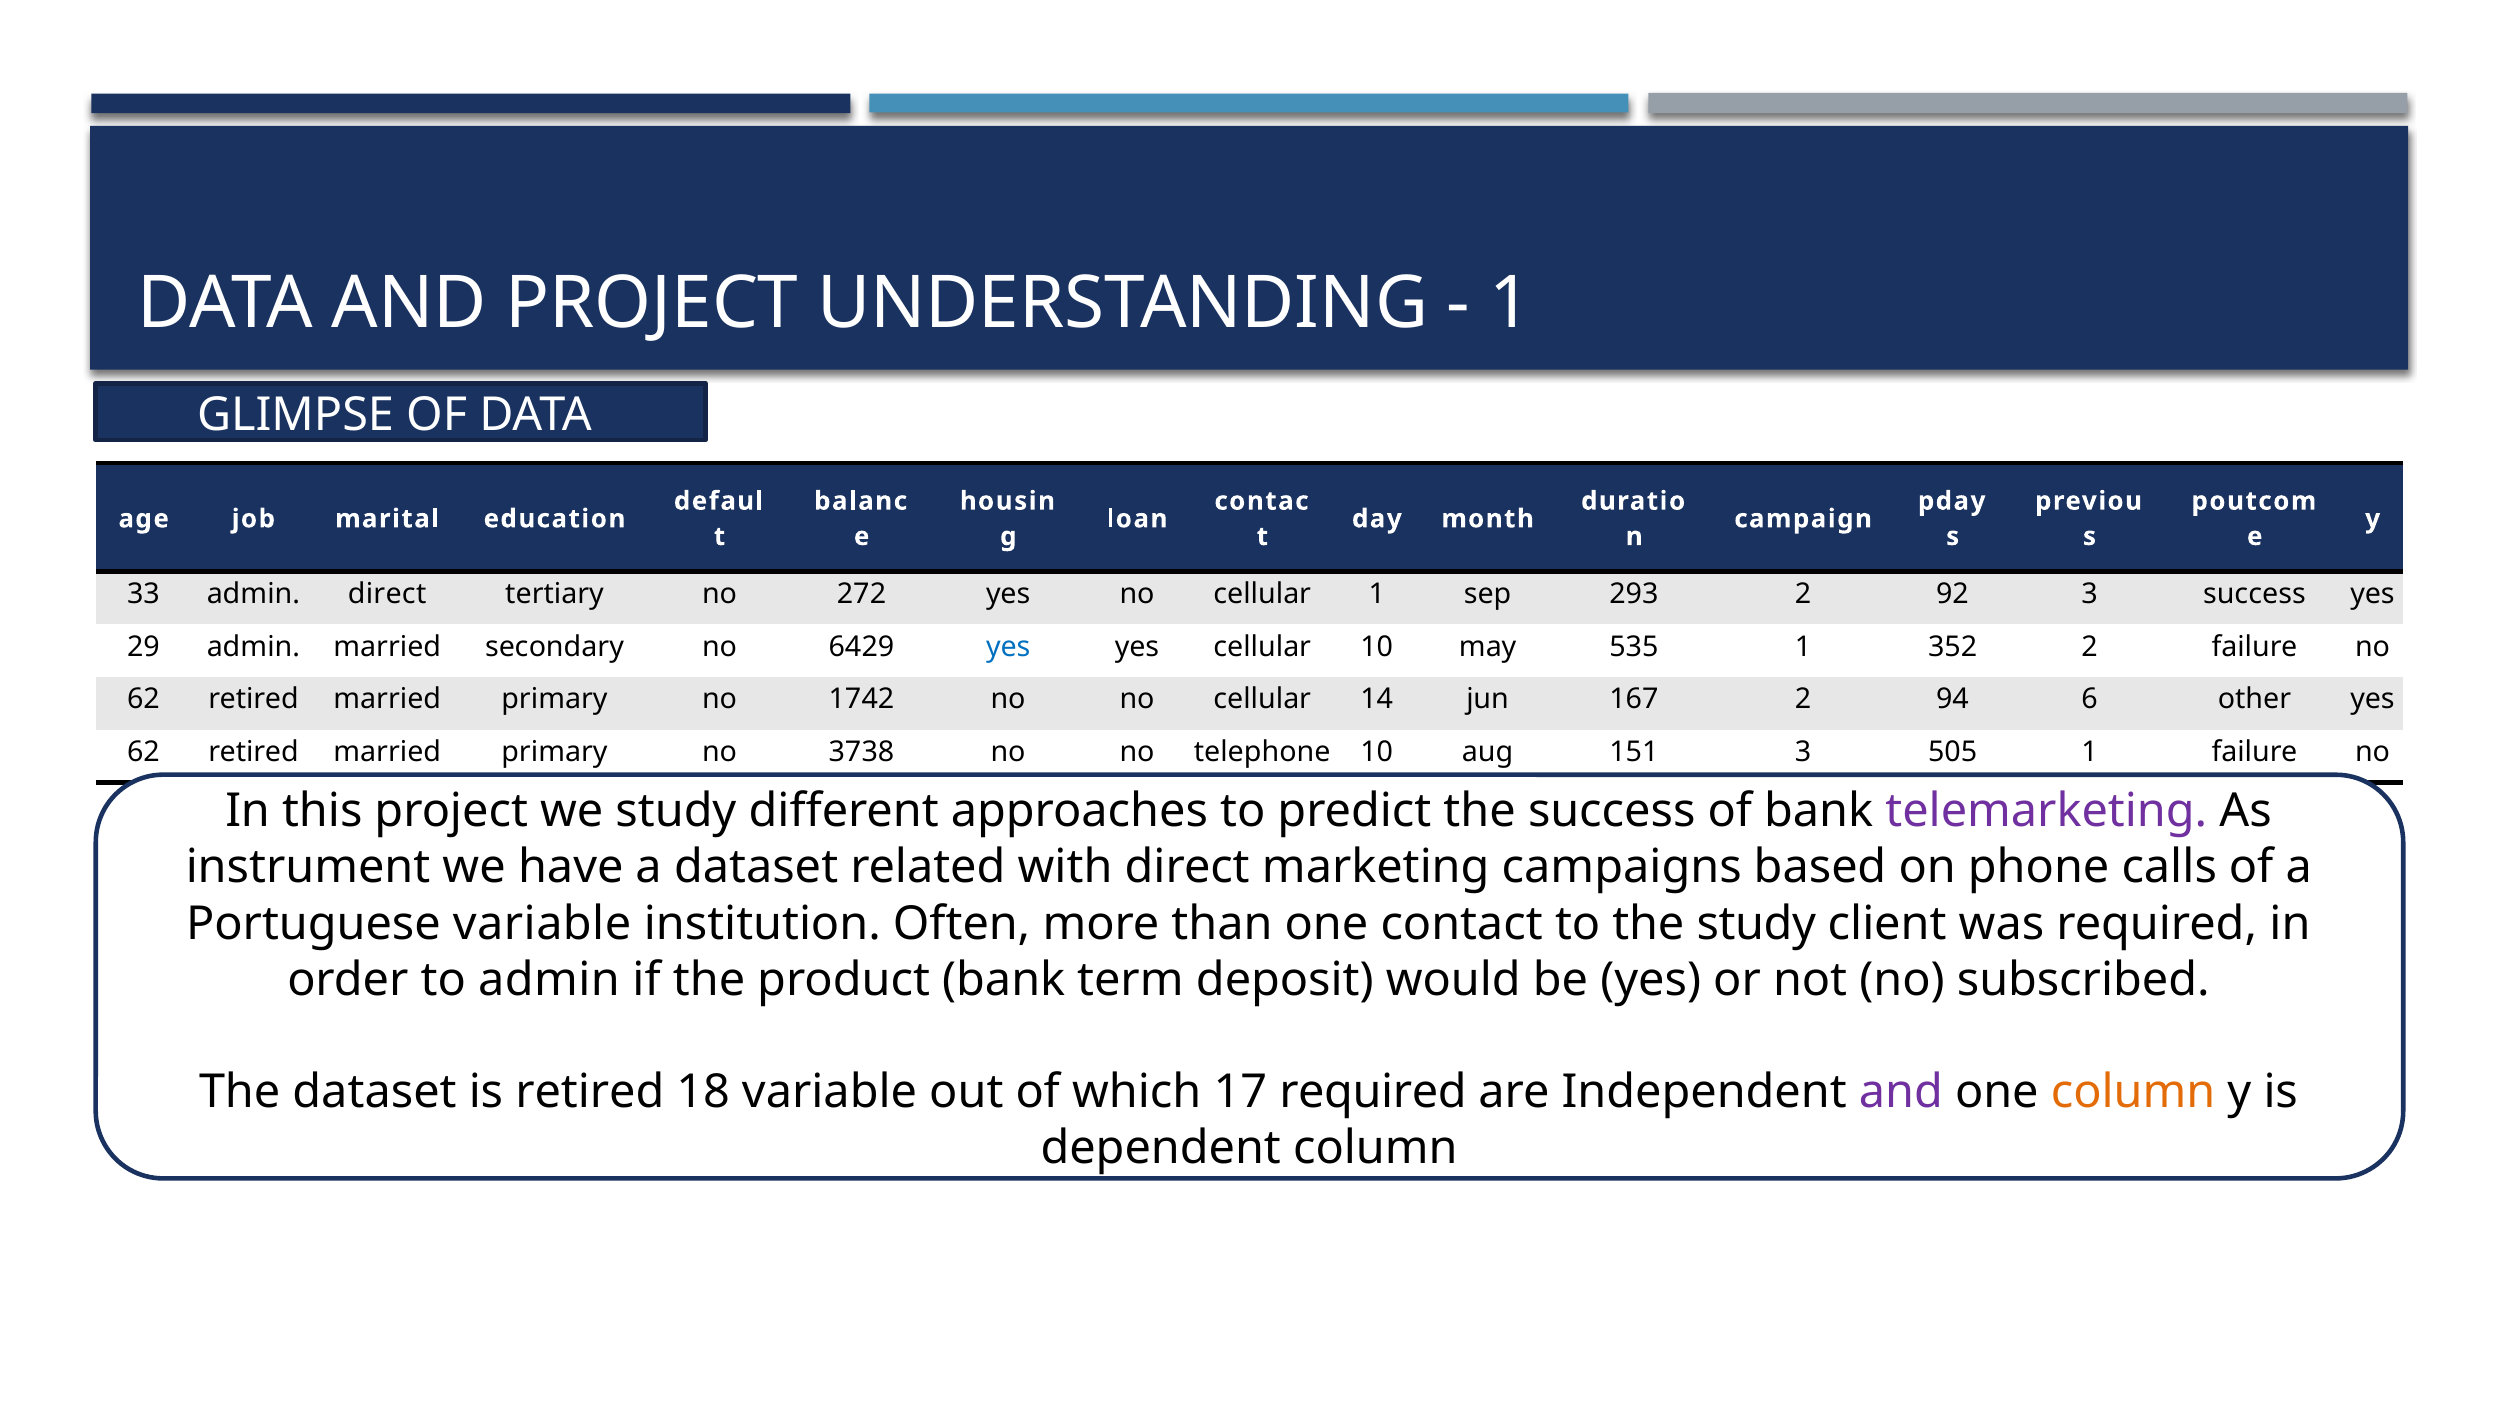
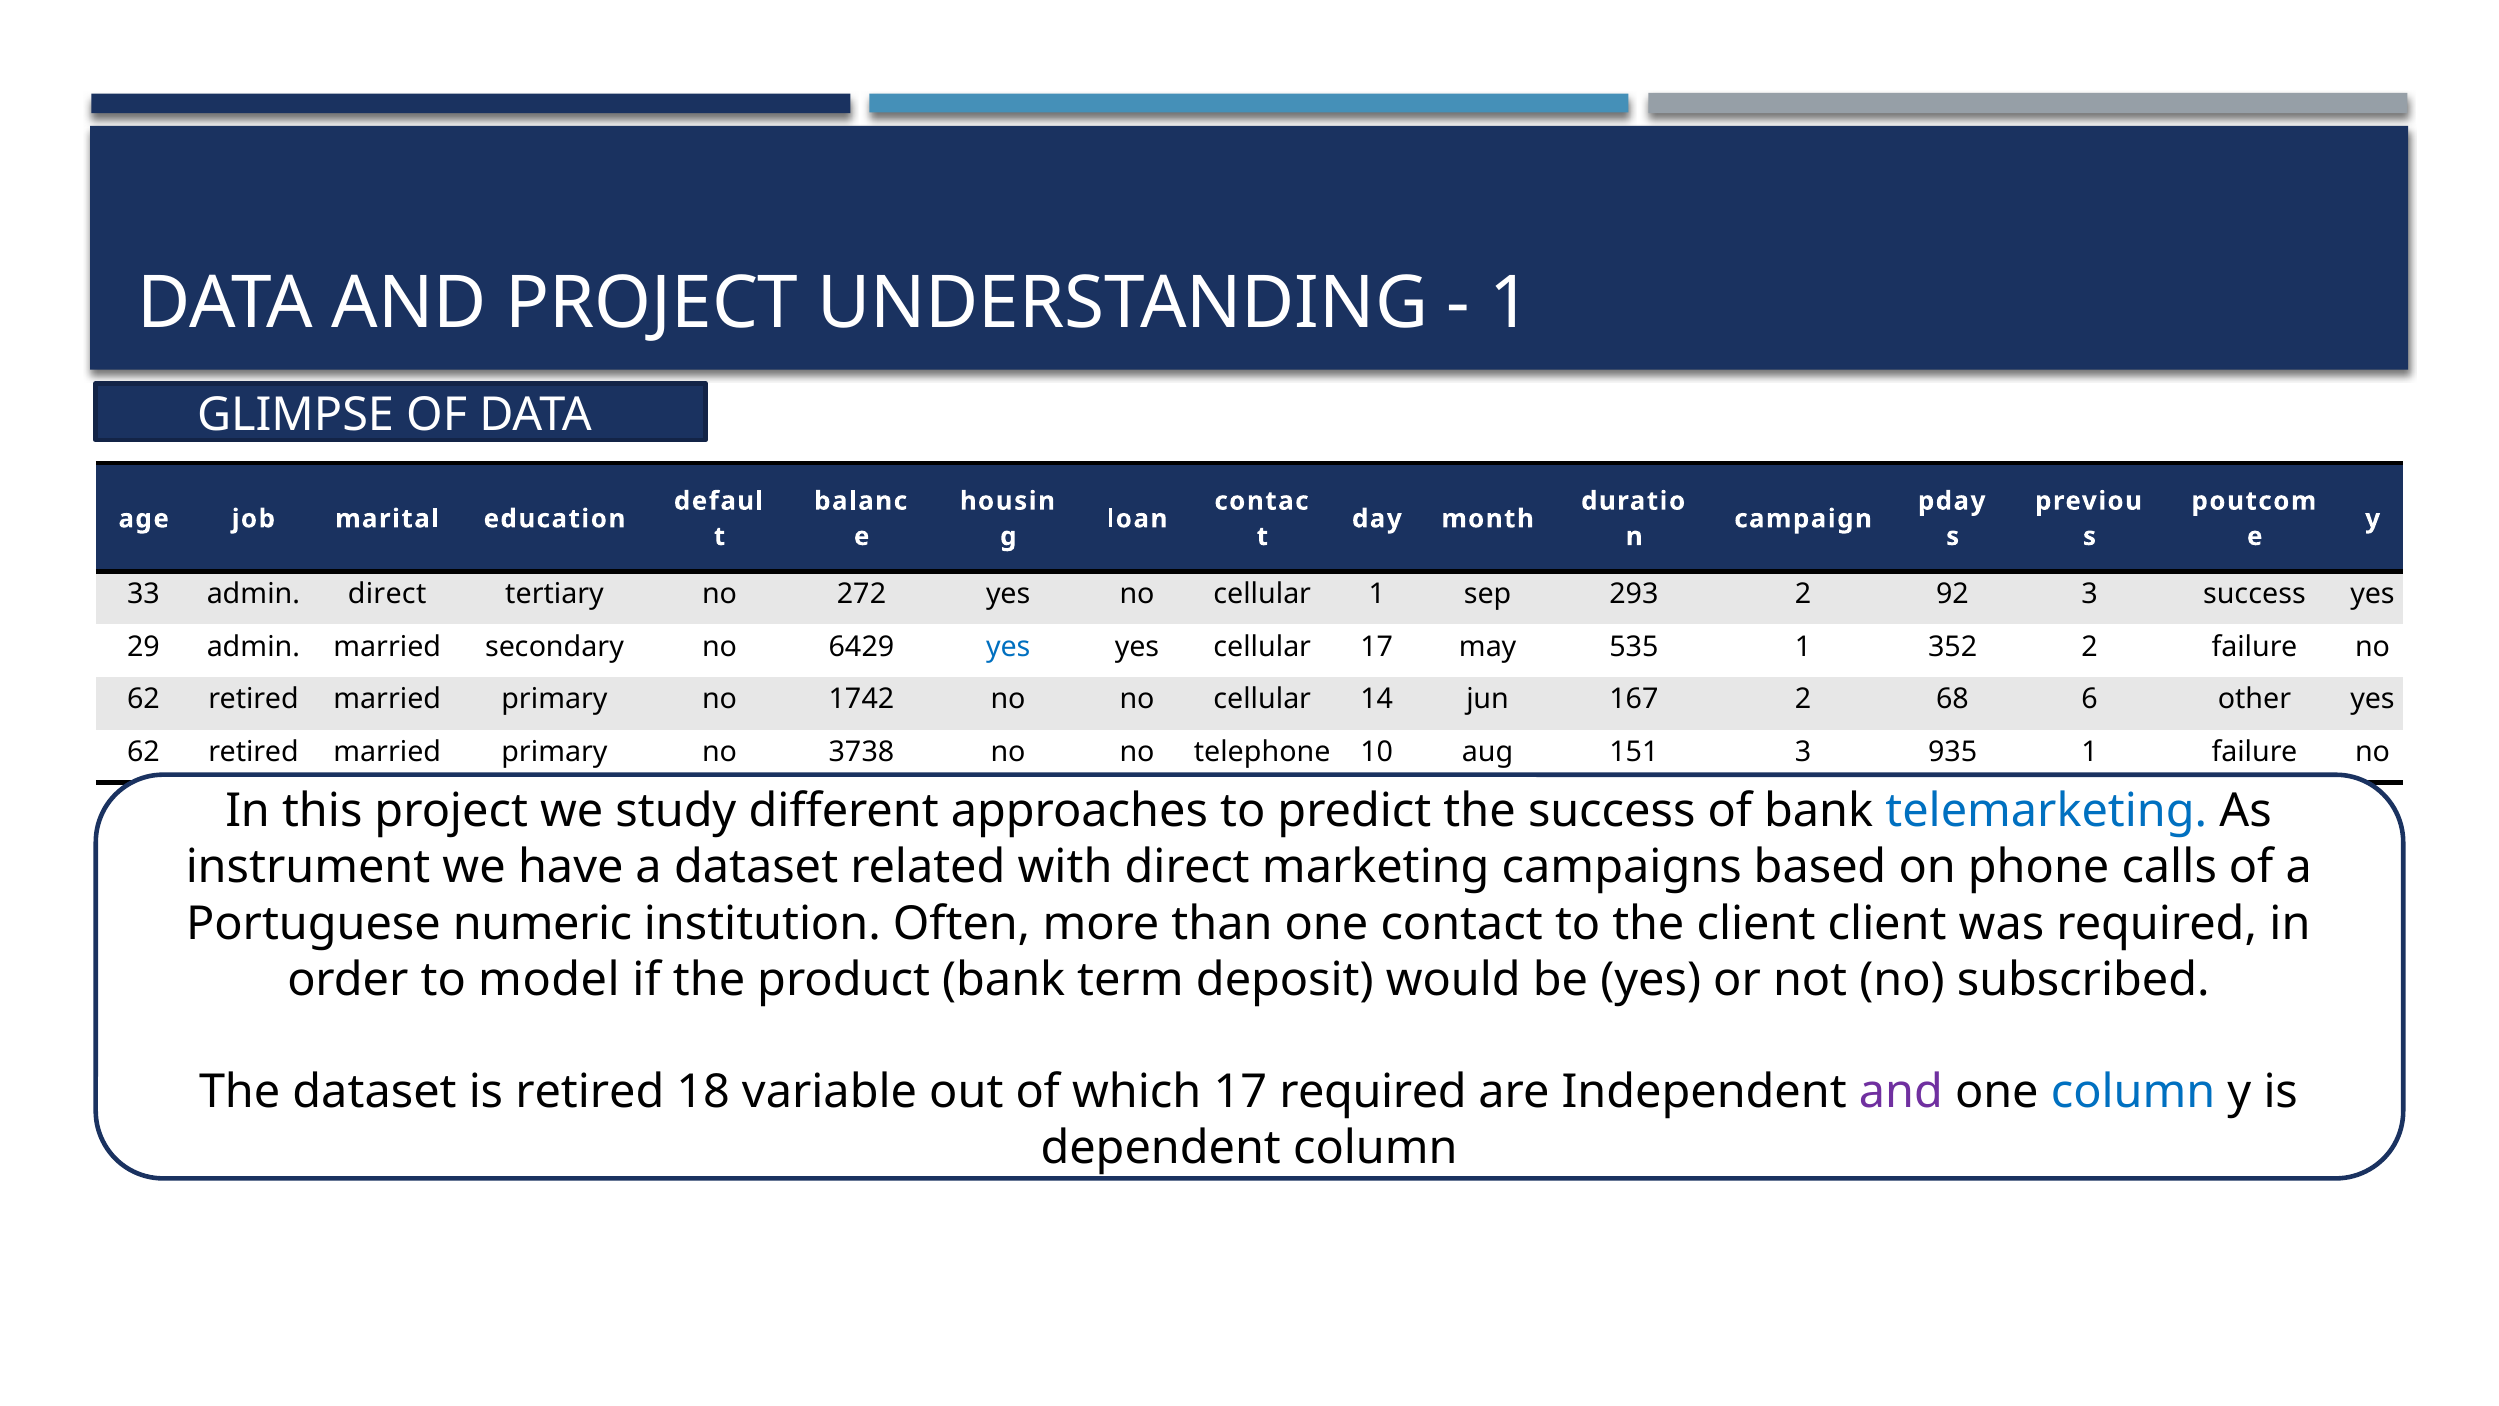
cellular 10: 10 -> 17
94: 94 -> 68
505: 505 -> 935
telemarketing colour: purple -> blue
Portuguese variable: variable -> numeric
the study: study -> client
to admin: admin -> model
column at (2133, 1092) colour: orange -> blue
